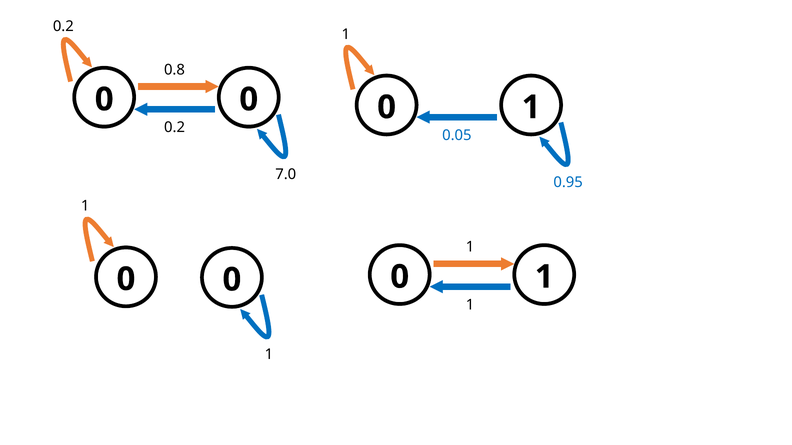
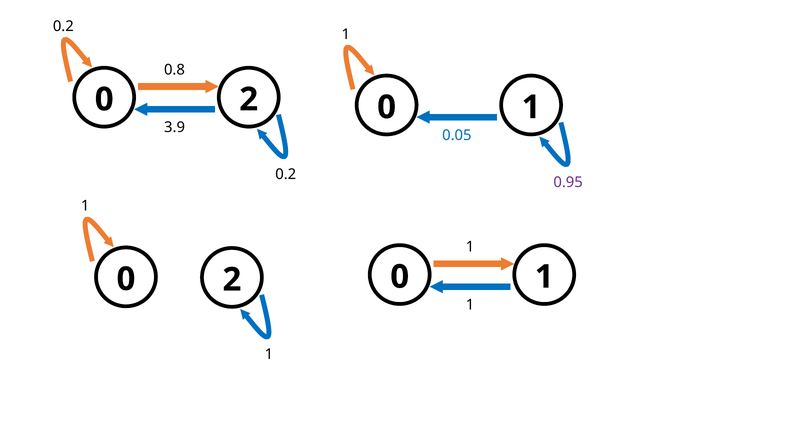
0 at (249, 100): 0 -> 2
0.2 at (175, 128): 0.2 -> 3.9
7.0 at (286, 174): 7.0 -> 0.2
0.95 colour: blue -> purple
0 at (232, 280): 0 -> 2
